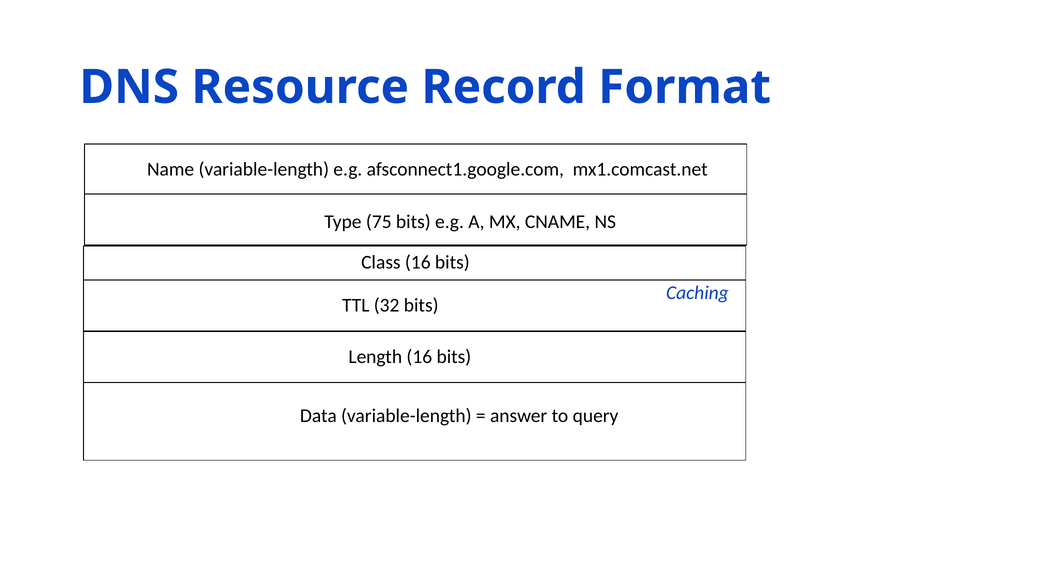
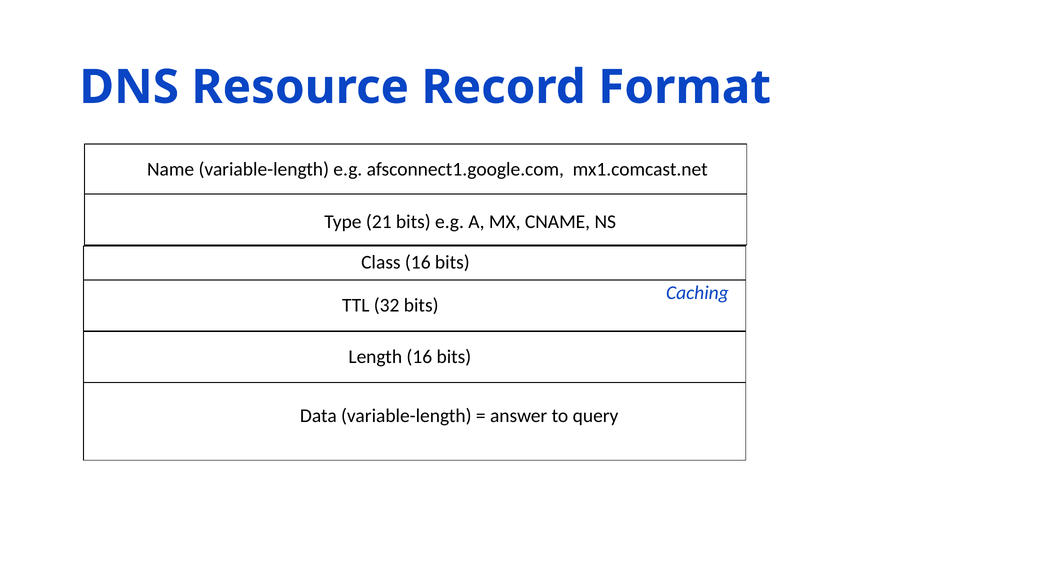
75: 75 -> 21
